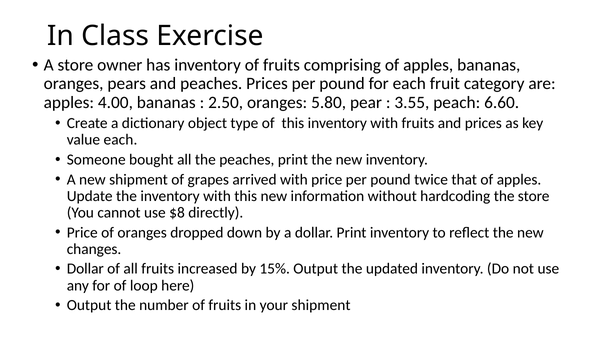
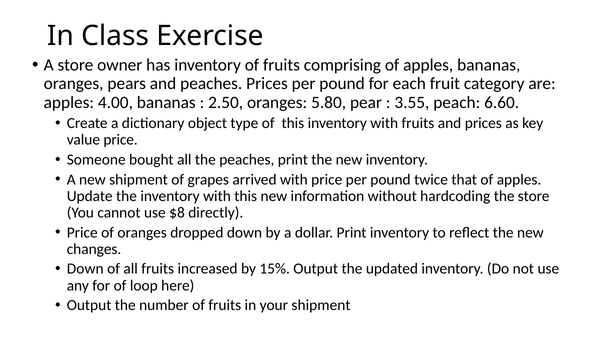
value each: each -> price
Dollar at (85, 269): Dollar -> Down
